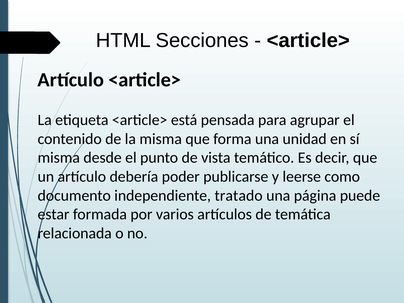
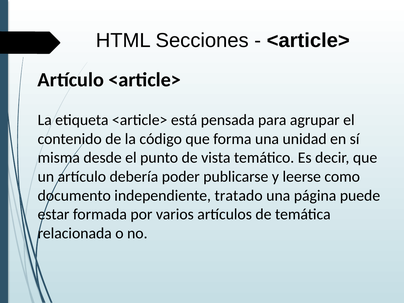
la misma: misma -> código
